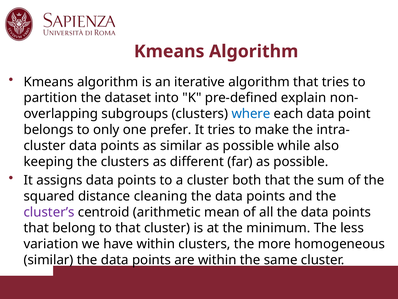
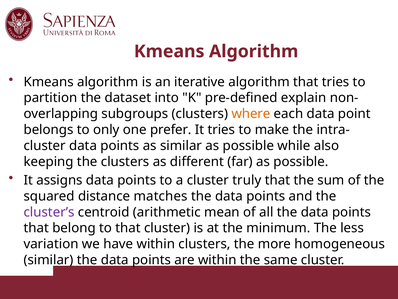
where colour: blue -> orange
both: both -> truly
cleaning: cleaning -> matches
